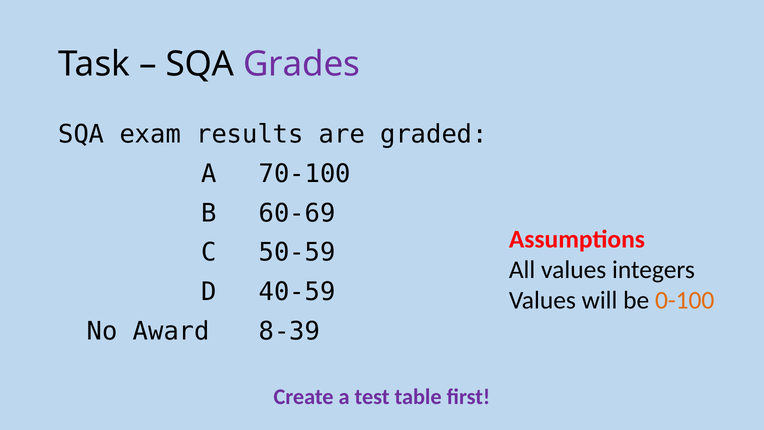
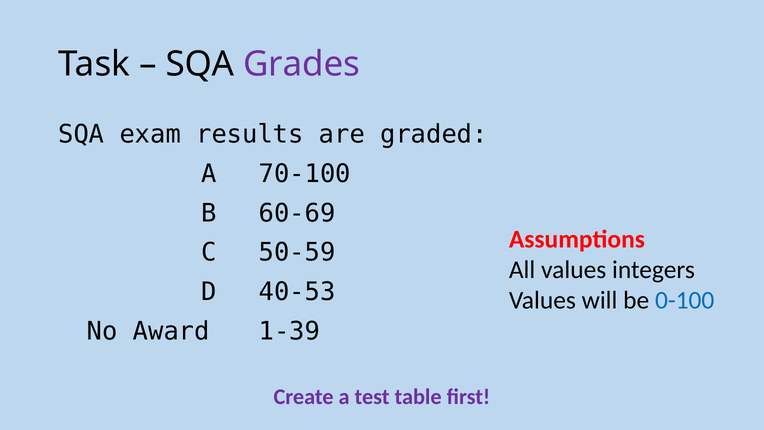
40-59: 40-59 -> 40-53
0-100 colour: orange -> blue
8-39: 8-39 -> 1-39
